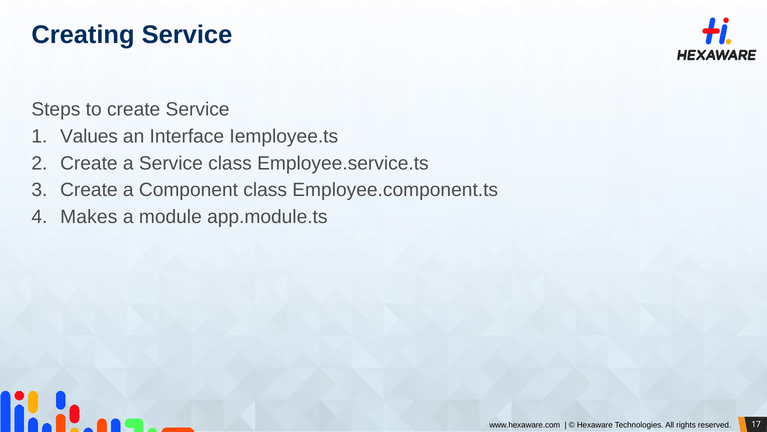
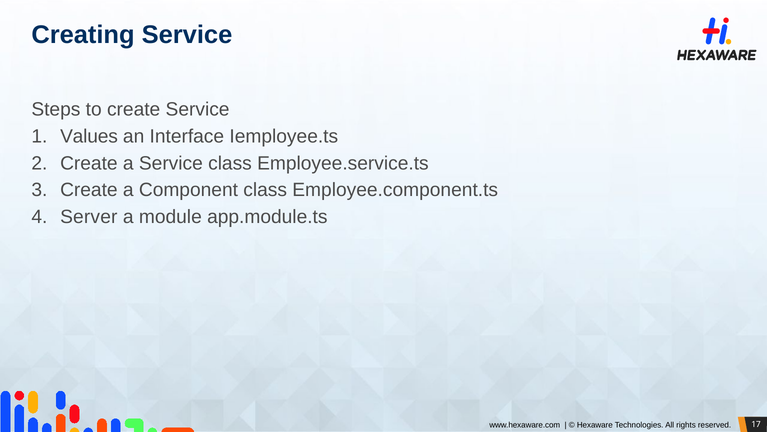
Makes: Makes -> Server
